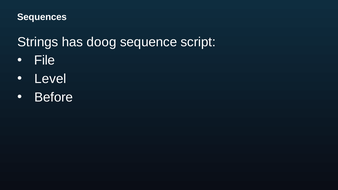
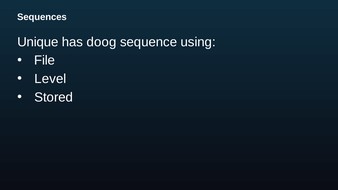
Strings: Strings -> Unique
script: script -> using
Before: Before -> Stored
